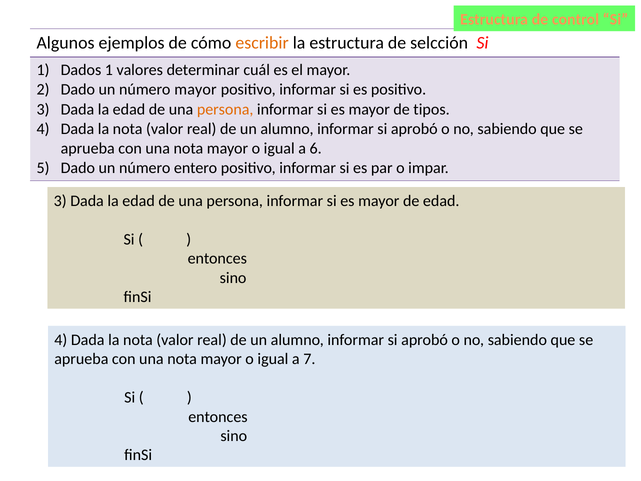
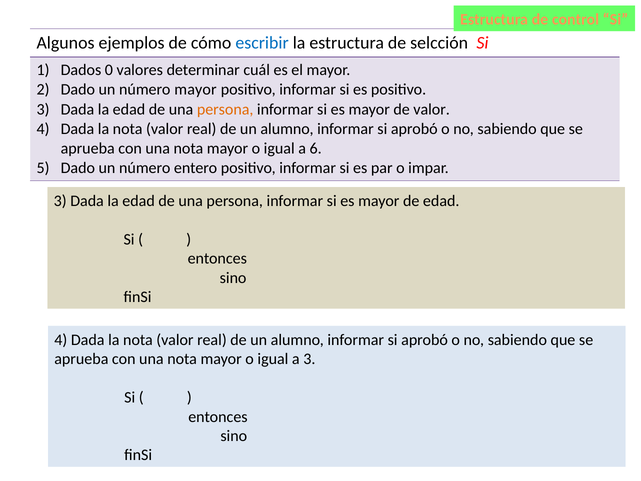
escribir colour: orange -> blue
Dados 1: 1 -> 0
de tipos: tipos -> valor
a 7: 7 -> 3
